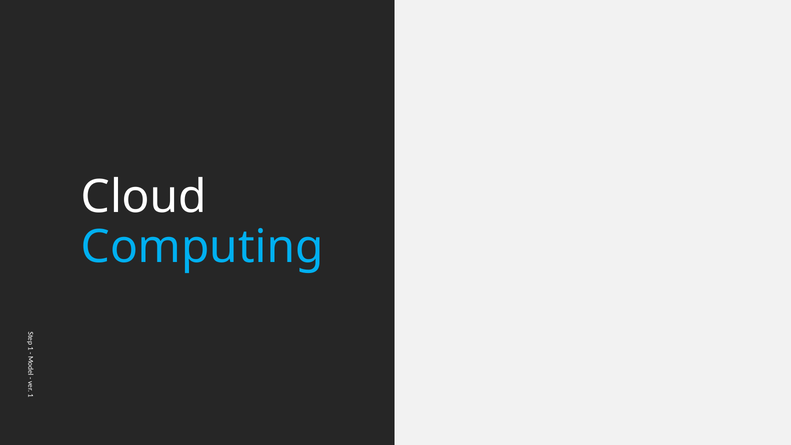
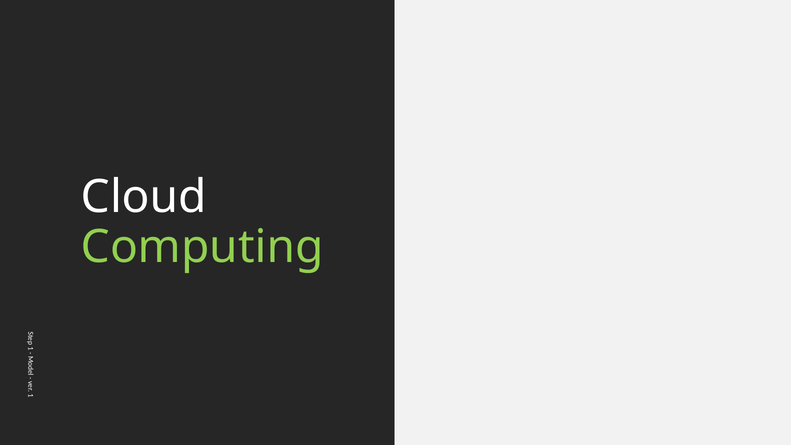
Computing colour: light blue -> light green
